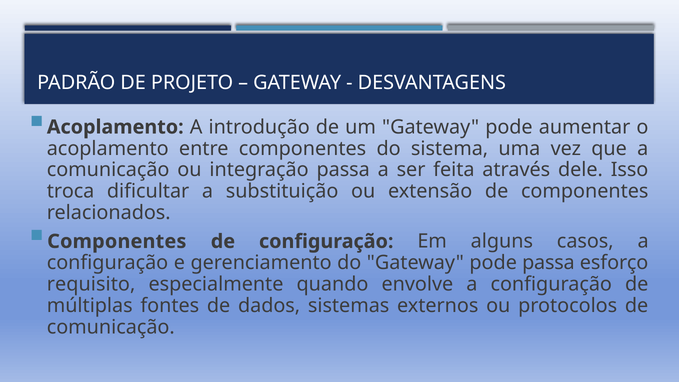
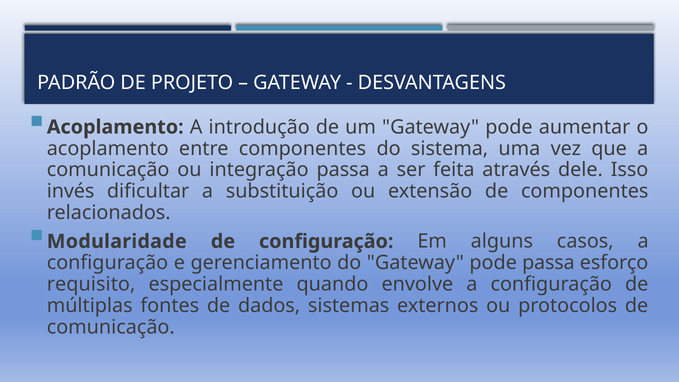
troca: troca -> invés
Componentes at (117, 241): Componentes -> Modularidade
